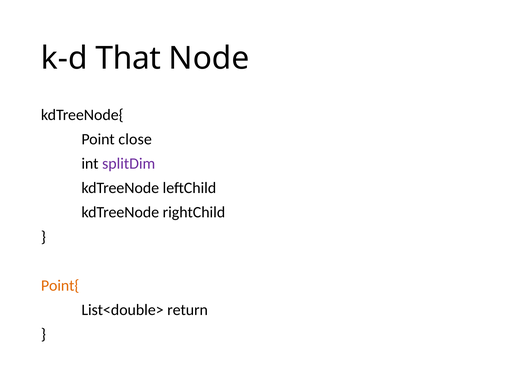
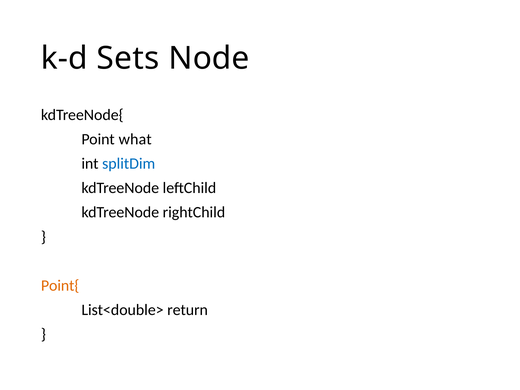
That: That -> Sets
close: close -> what
splitDim colour: purple -> blue
